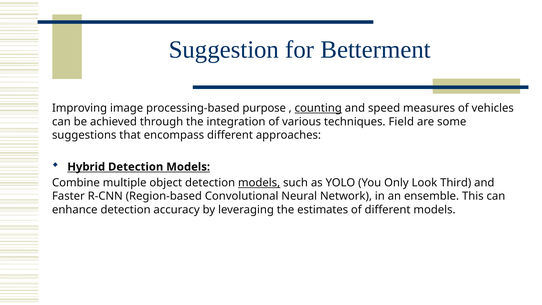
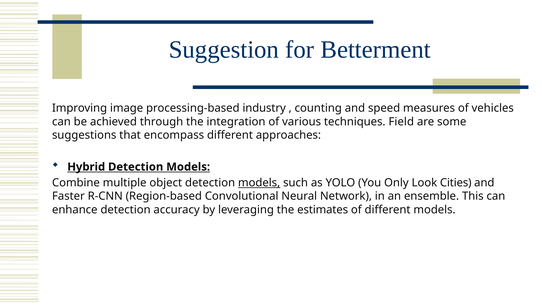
purpose: purpose -> industry
counting underline: present -> none
Third: Third -> Cities
